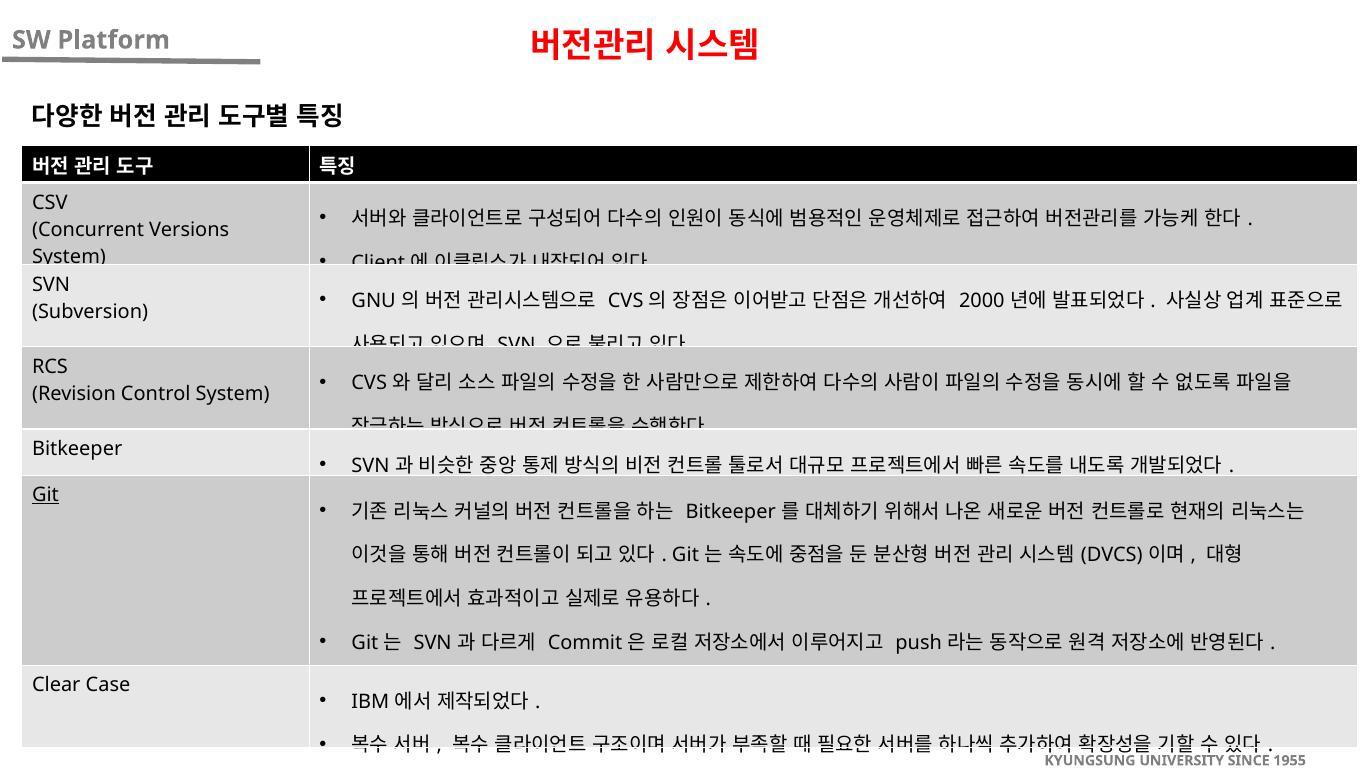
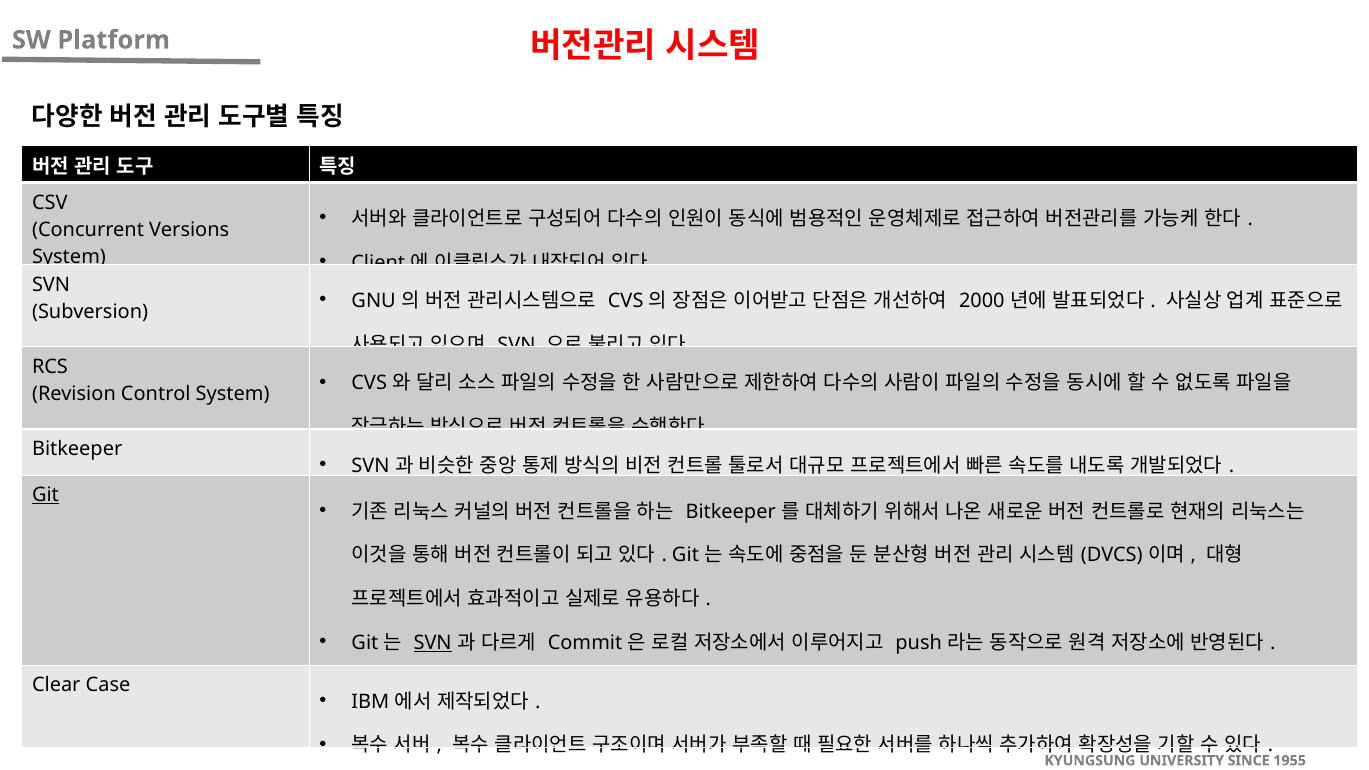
SVN at (433, 643) underline: none -> present
